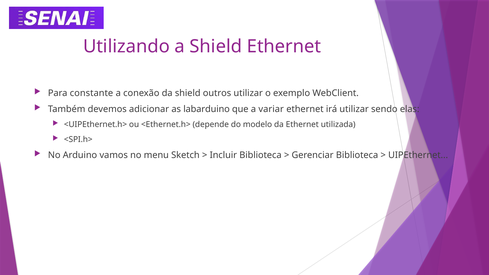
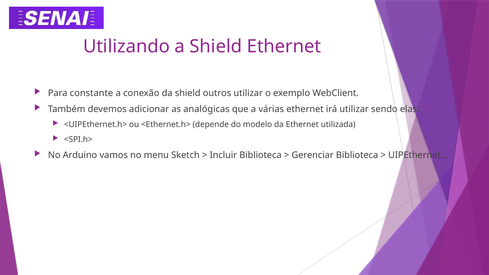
labarduino: labarduino -> analógicas
variar: variar -> várias
